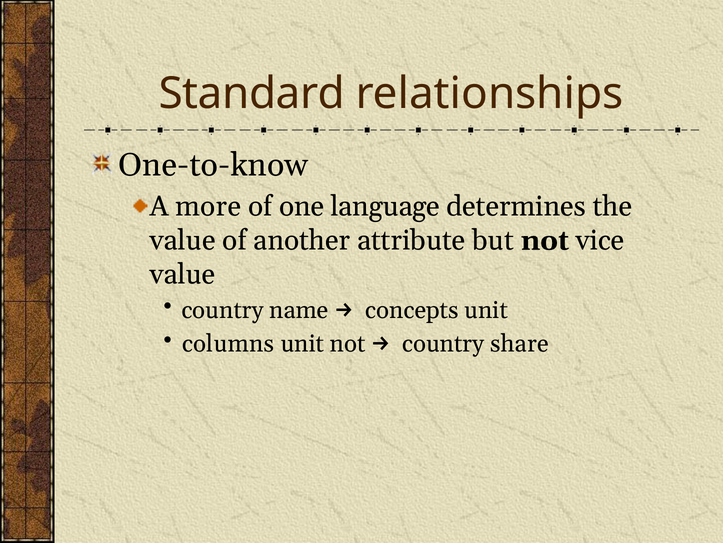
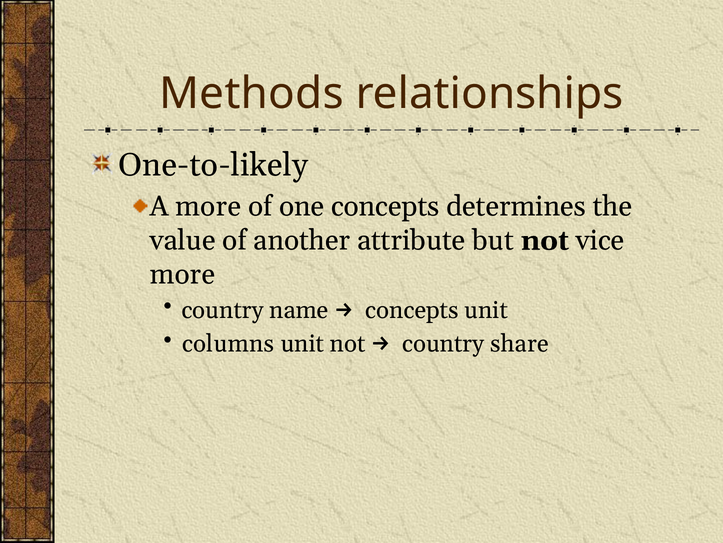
Standard: Standard -> Methods
One-to-know: One-to-know -> One-to-likely
one language: language -> concepts
value at (183, 274): value -> more
